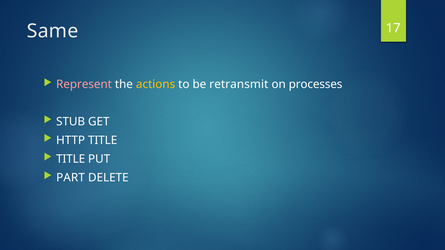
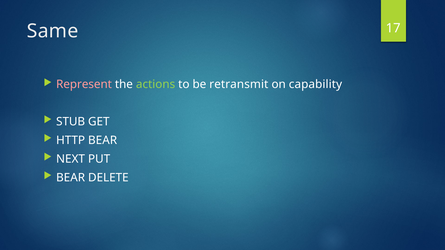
actions colour: yellow -> light green
processes: processes -> capability
HTTP TITLE: TITLE -> BEAR
TITLE at (71, 159): TITLE -> NEXT
PART at (71, 178): PART -> BEAR
